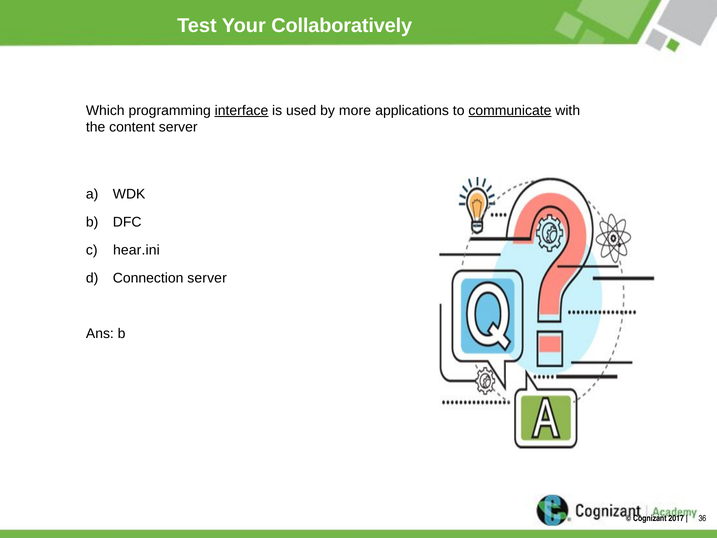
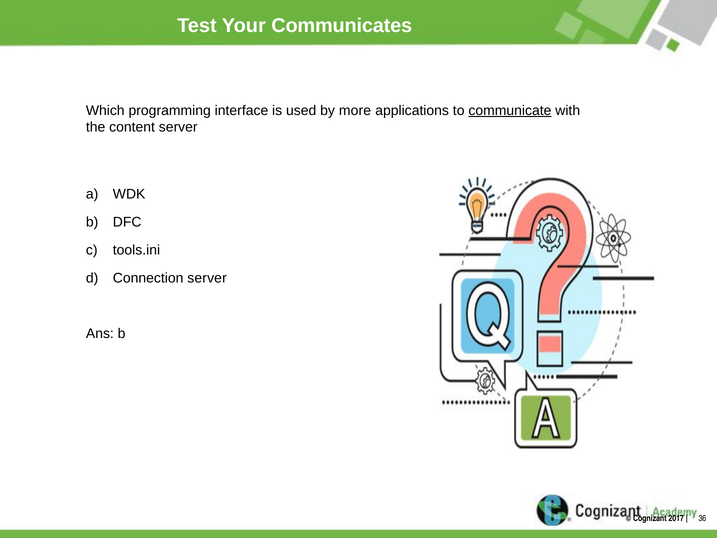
Collaboratively: Collaboratively -> Communicates
interface underline: present -> none
hear.ini: hear.ini -> tools.ini
